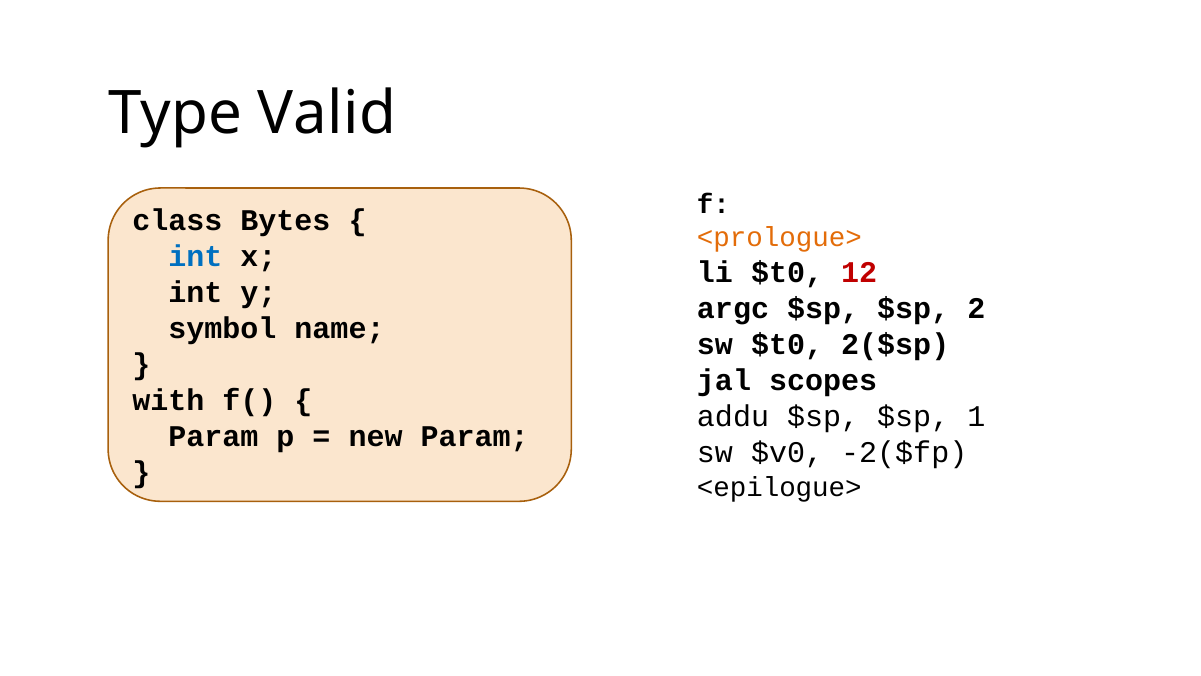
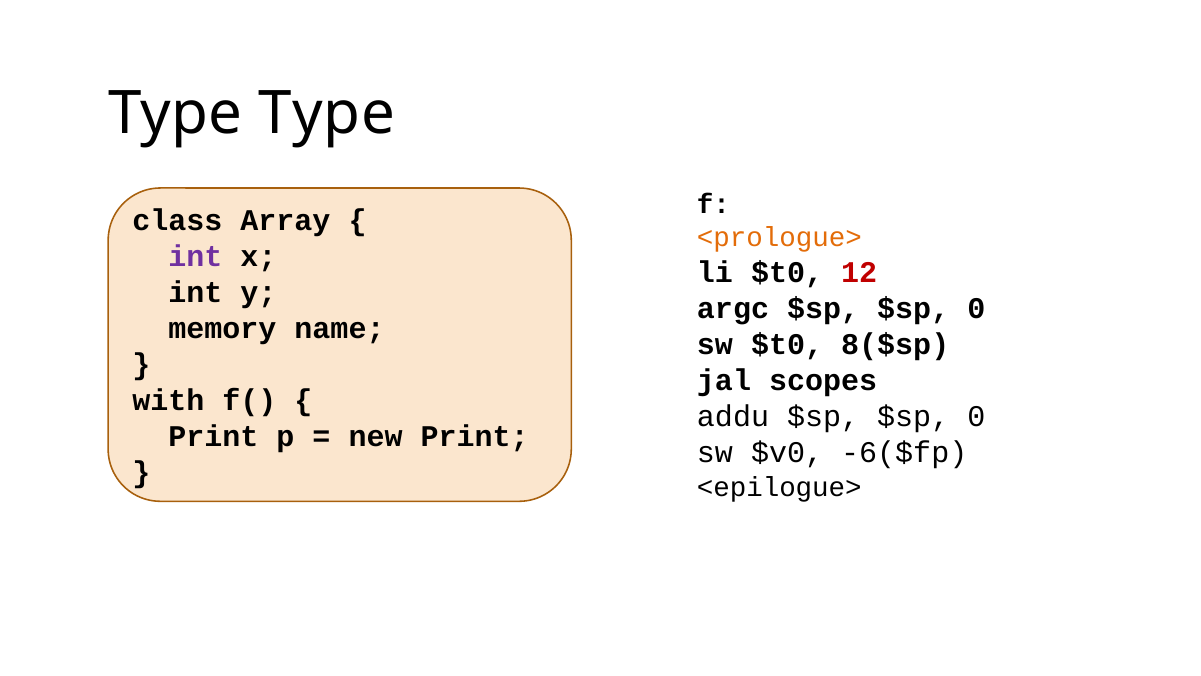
Type Valid: Valid -> Type
Bytes: Bytes -> Array
int at (195, 256) colour: blue -> purple
2 at (976, 308): 2 -> 0
symbol: symbol -> memory
2($sp: 2($sp -> 8($sp
addu $sp $sp 1: 1 -> 0
Param at (213, 437): Param -> Print
new Param: Param -> Print
-2($fp: -2($fp -> -6($fp
